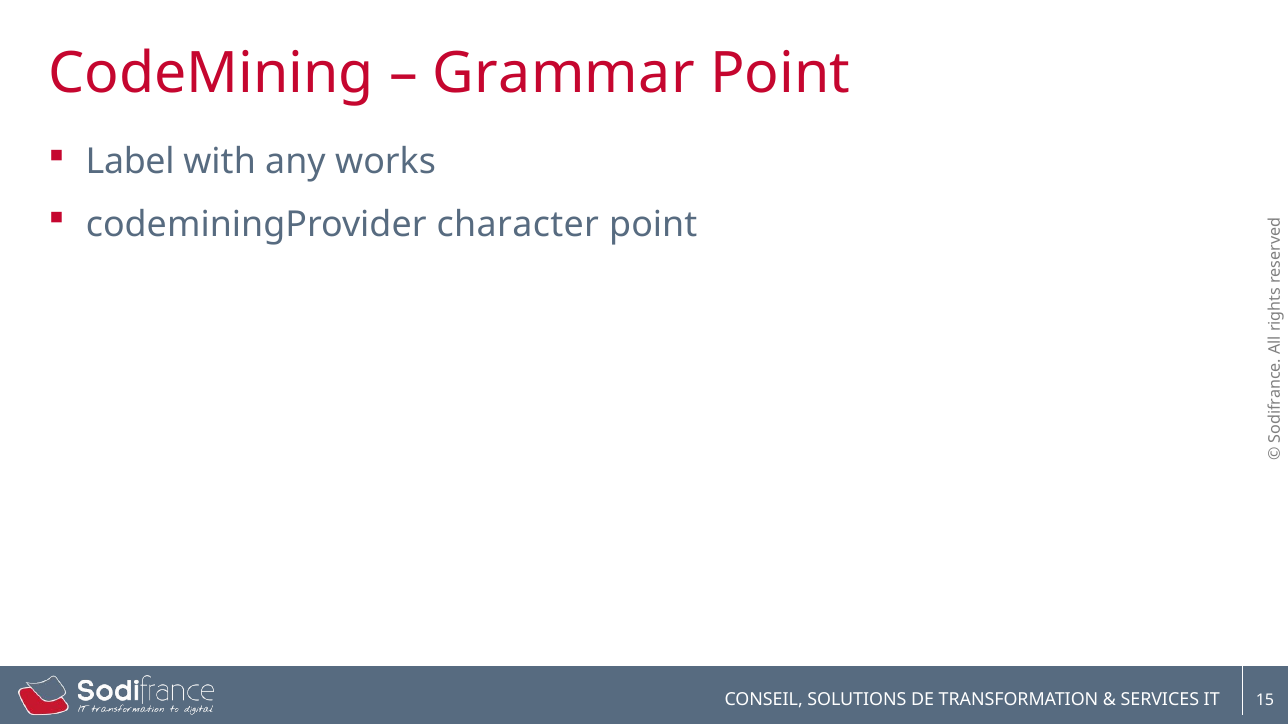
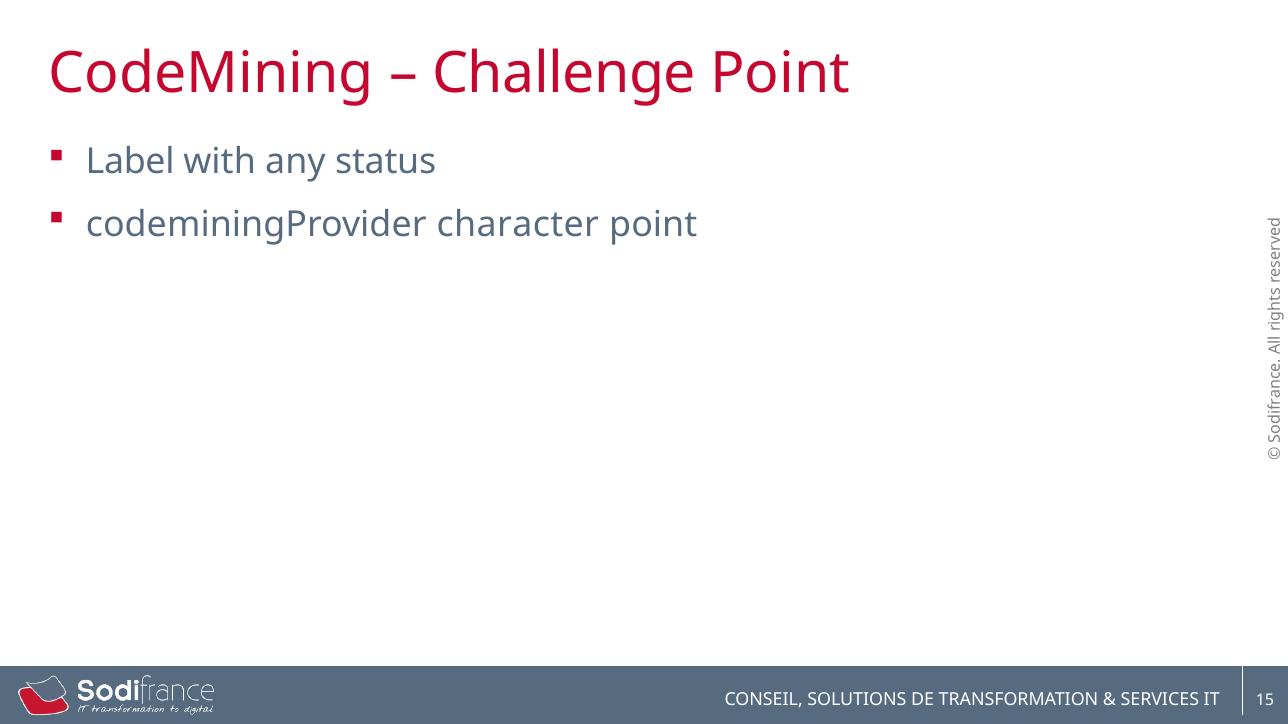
Grammar: Grammar -> Challenge
works: works -> status
